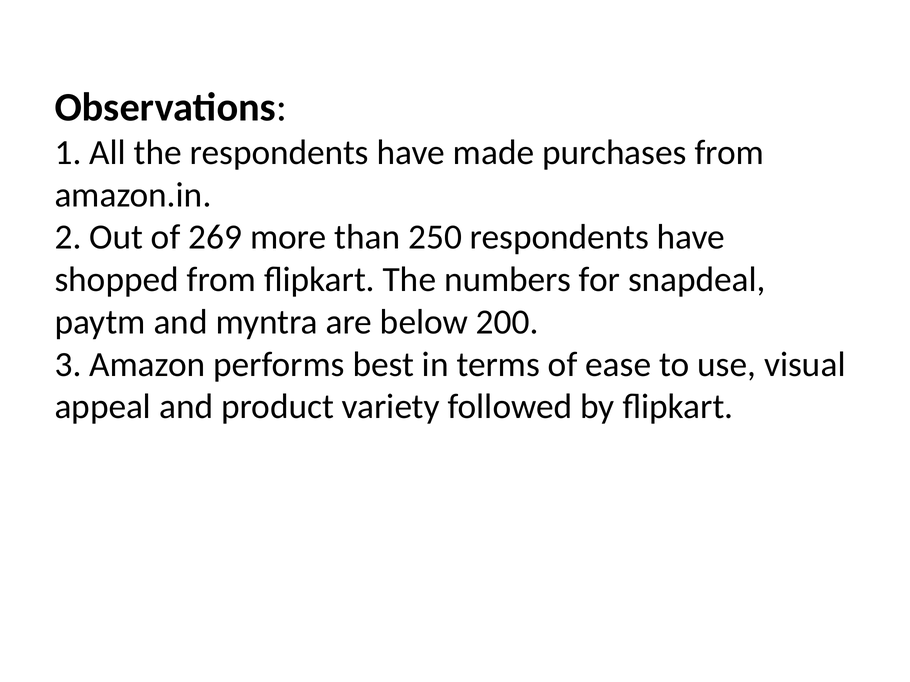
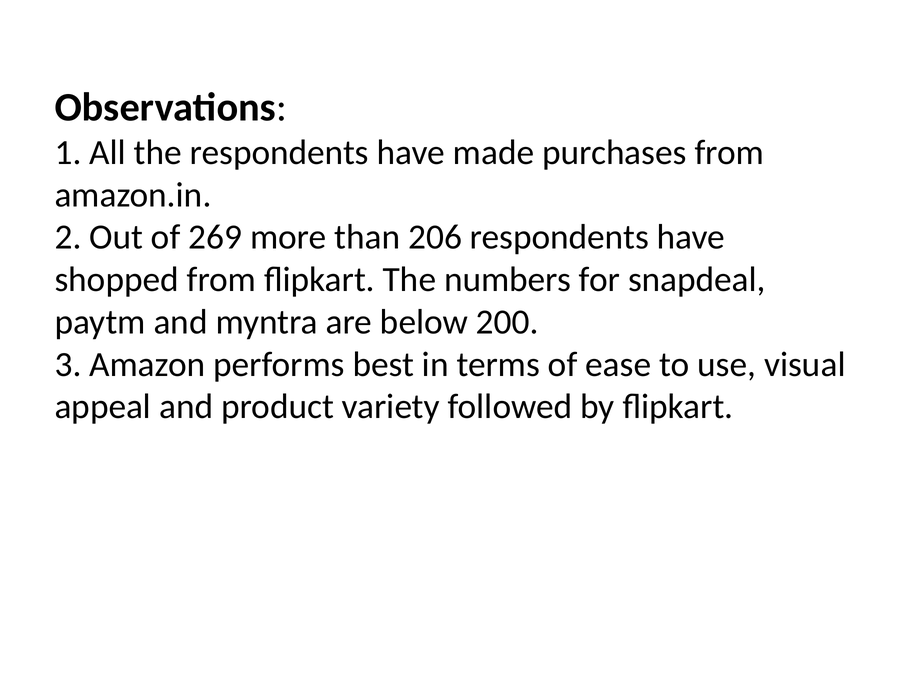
250: 250 -> 206
